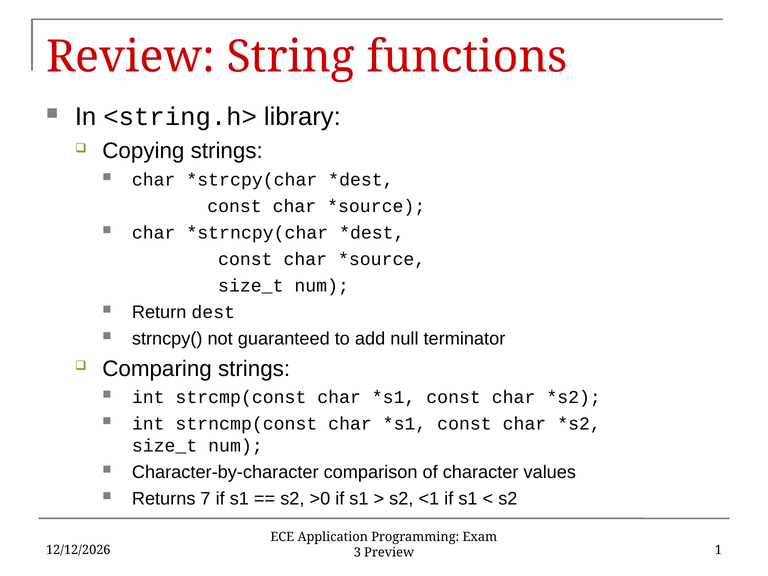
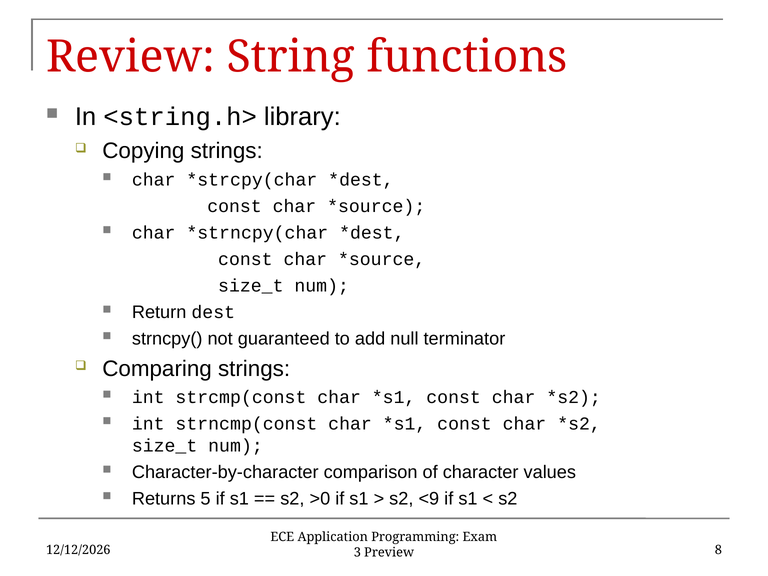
7: 7 -> 5
<1: <1 -> <9
1: 1 -> 8
